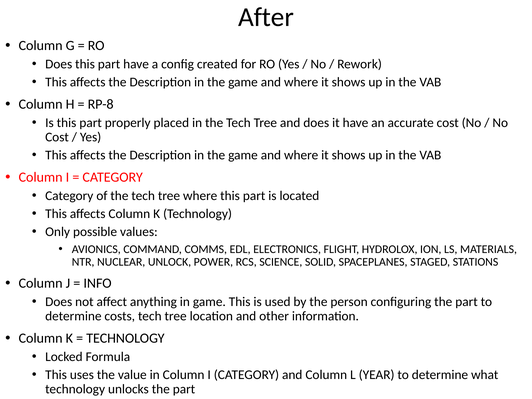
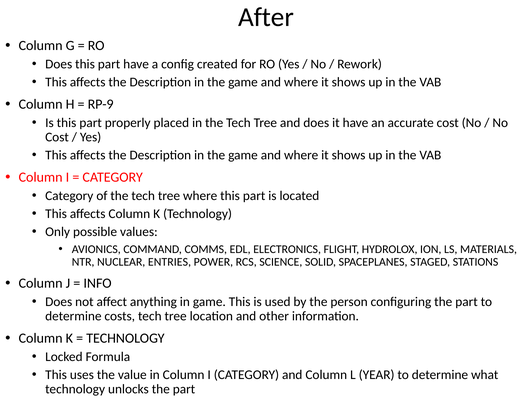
RP-8: RP-8 -> RP-9
UNLOCK: UNLOCK -> ENTRIES
